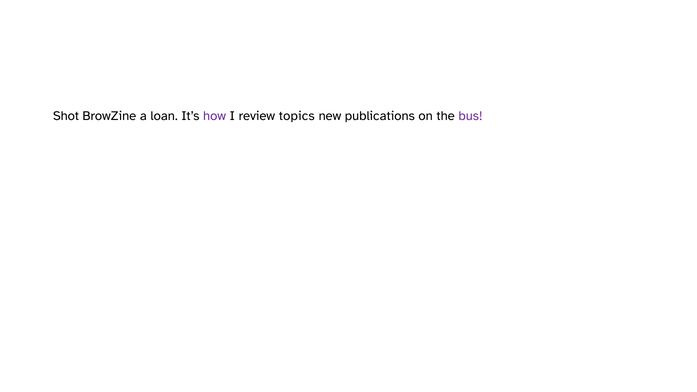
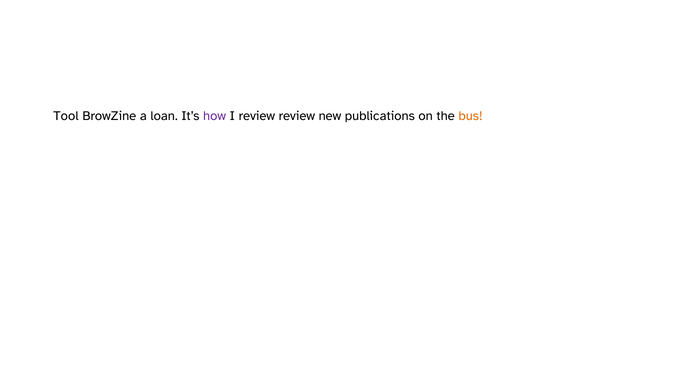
Shot: Shot -> Tool
review topics: topics -> review
bus colour: purple -> orange
